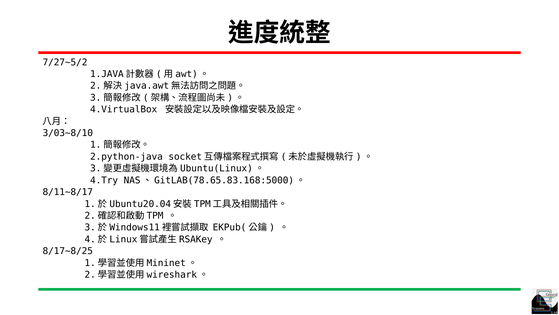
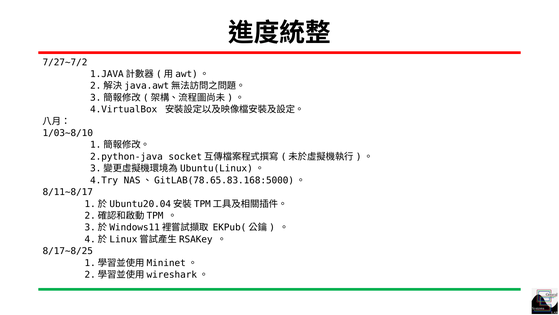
7/27~5/2: 7/27~5/2 -> 7/27~7/2
3/03~8/10: 3/03~8/10 -> 1/03~8/10
